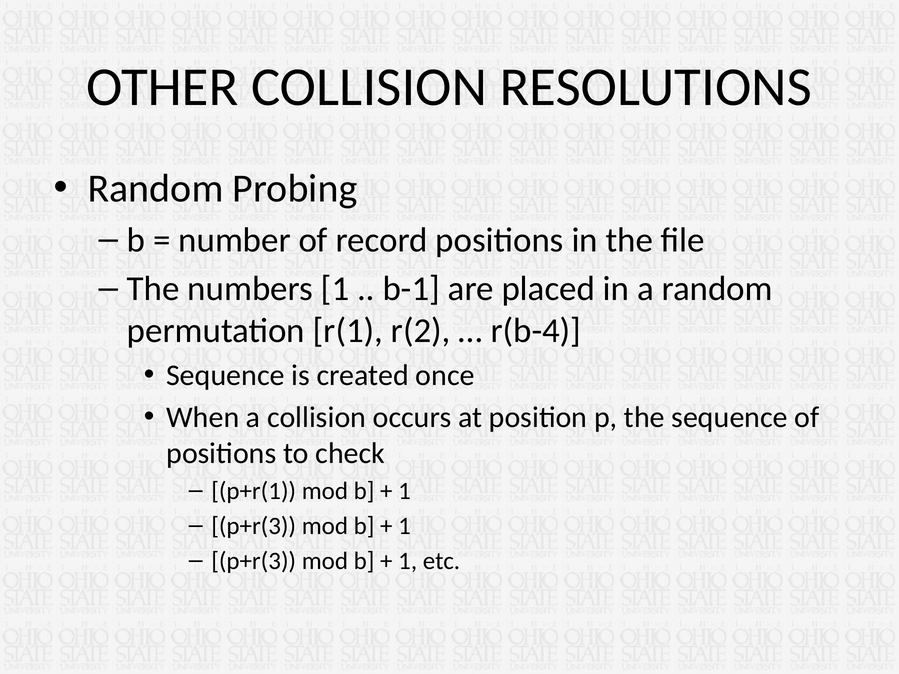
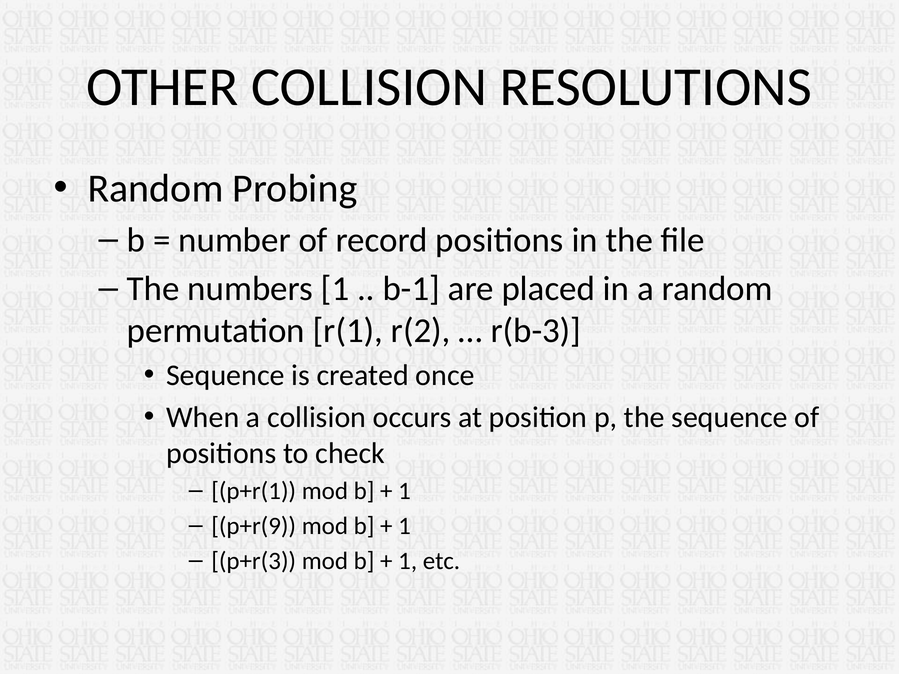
r(b-4: r(b-4 -> r(b-3
p+r(3 at (254, 526): p+r(3 -> p+r(9
